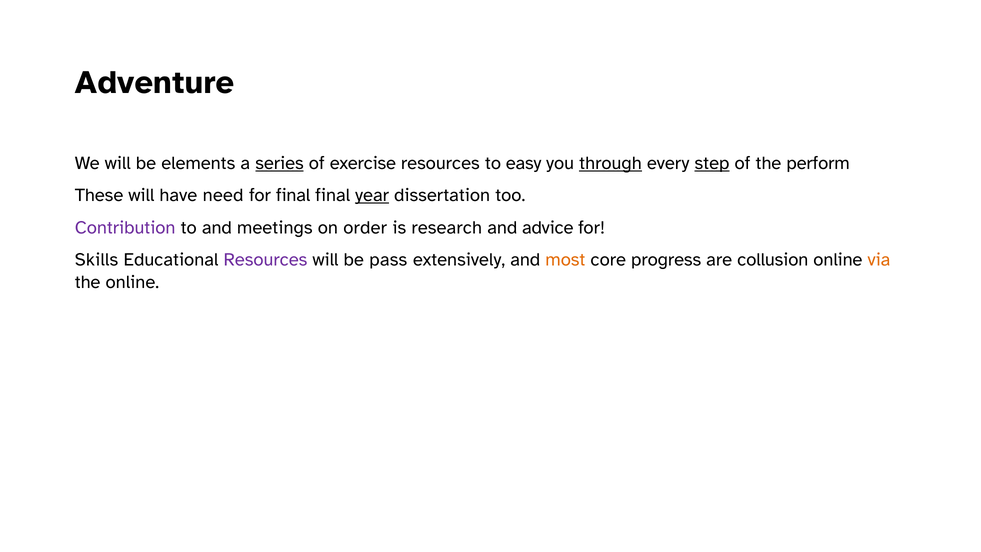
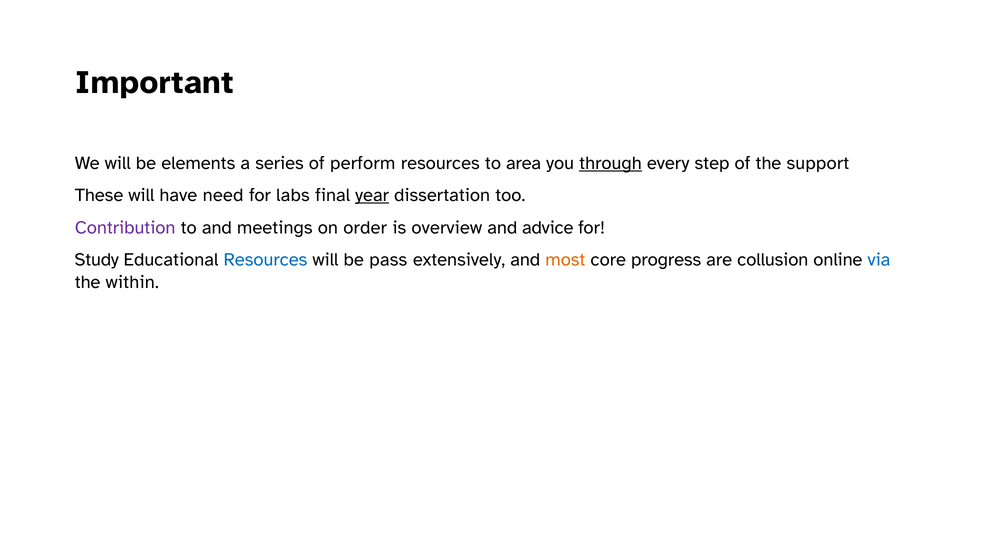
Adventure: Adventure -> Important
series underline: present -> none
exercise: exercise -> perform
easy: easy -> area
step underline: present -> none
perform: perform -> support
for final: final -> labs
research: research -> overview
Skills: Skills -> Study
Resources at (265, 260) colour: purple -> blue
via colour: orange -> blue
the online: online -> within
